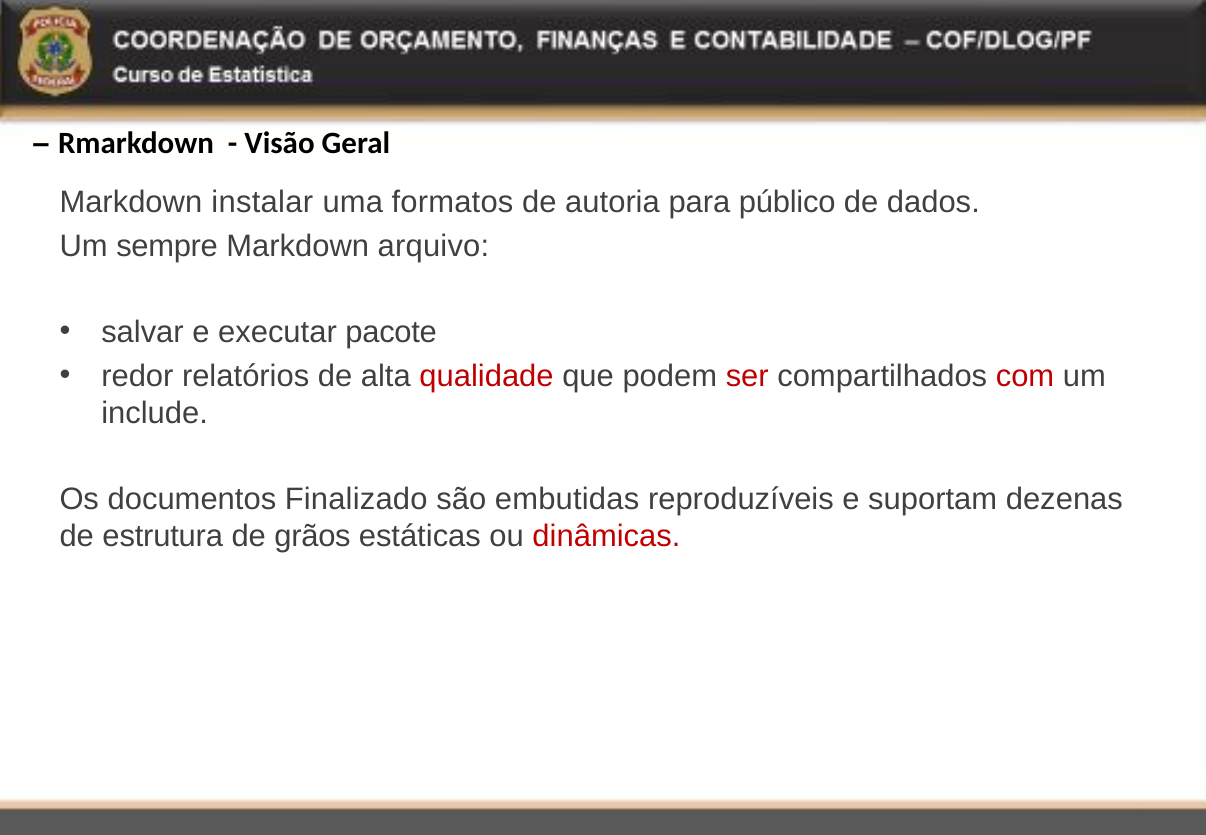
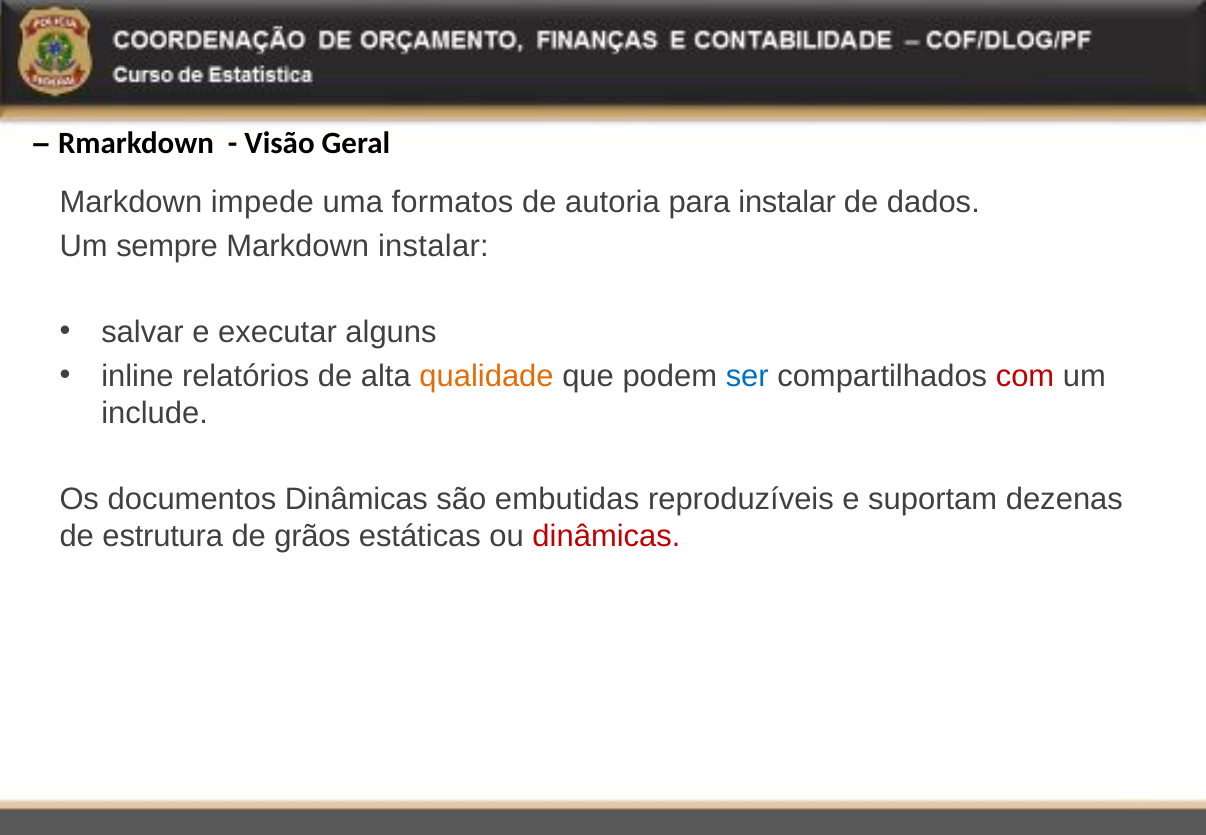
instalar: instalar -> impede
para público: público -> instalar
Markdown arquivo: arquivo -> instalar
pacote: pacote -> alguns
redor: redor -> inline
qualidade colour: red -> orange
ser colour: red -> blue
documentos Finalizado: Finalizado -> Dinâmicas
